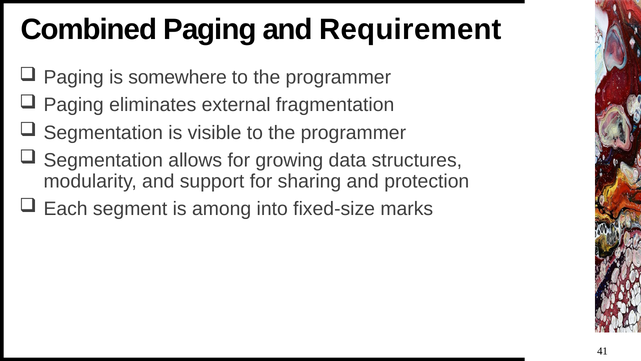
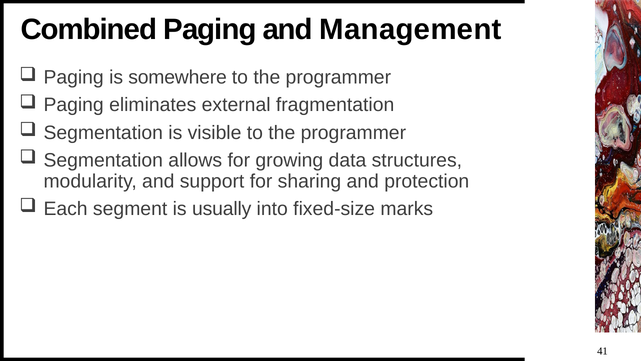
Requirement: Requirement -> Management
among: among -> usually
